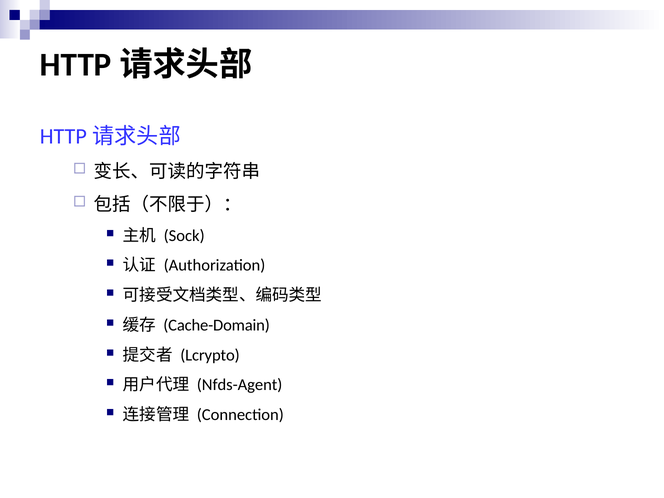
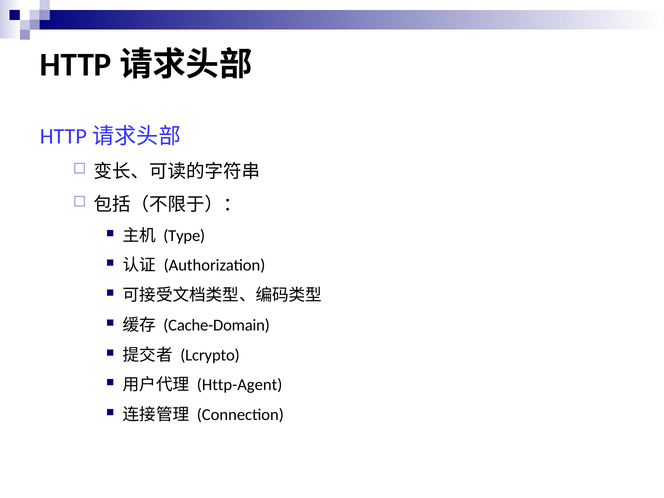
Sock: Sock -> Type
Nfds-Agent: Nfds-Agent -> Http-Agent
